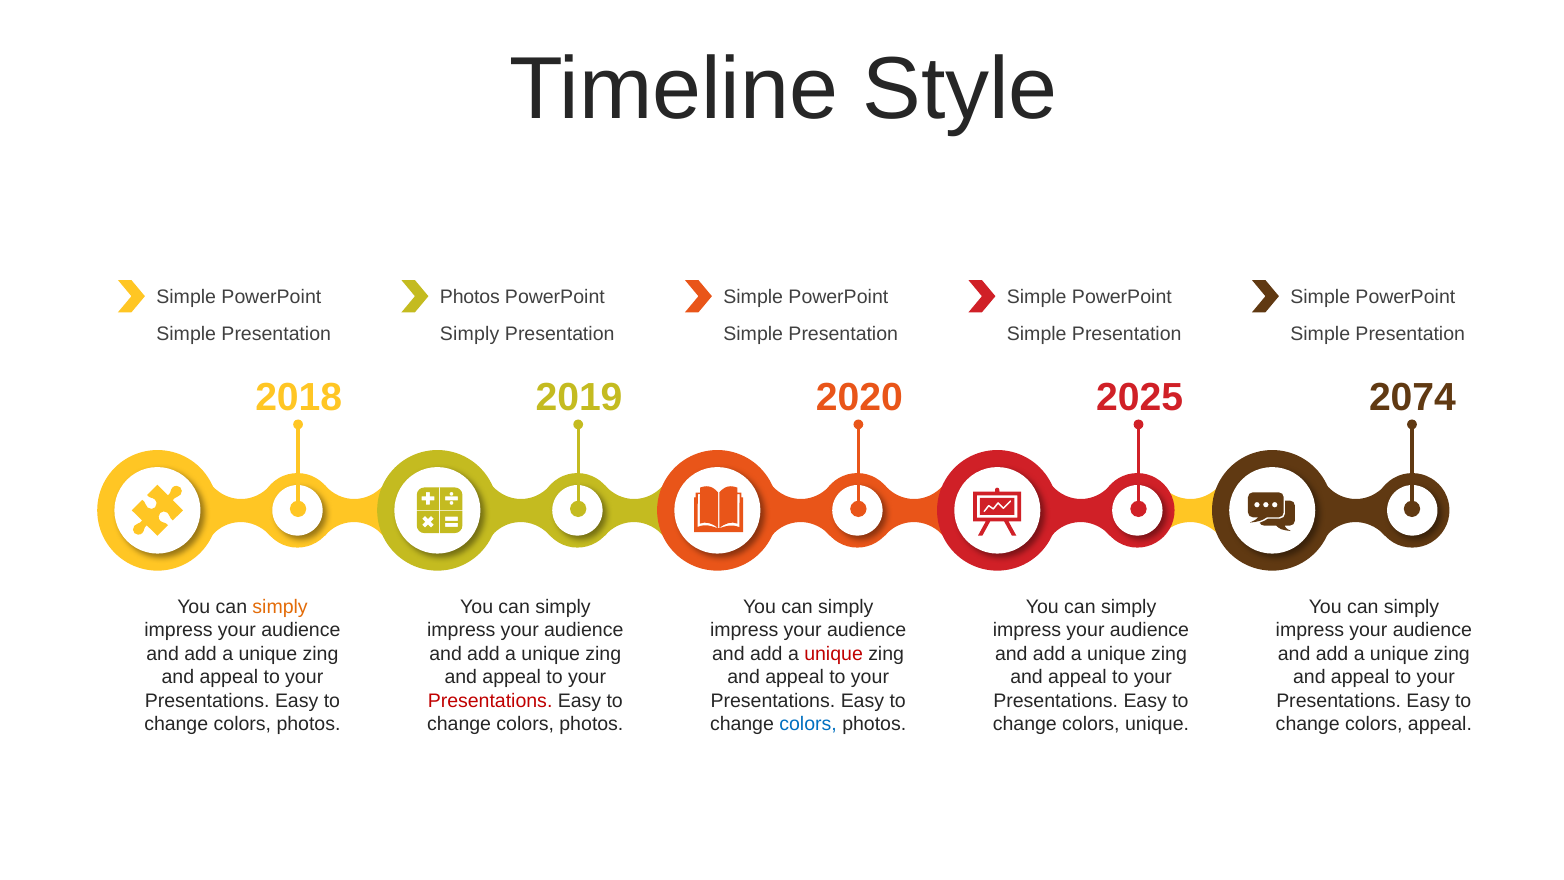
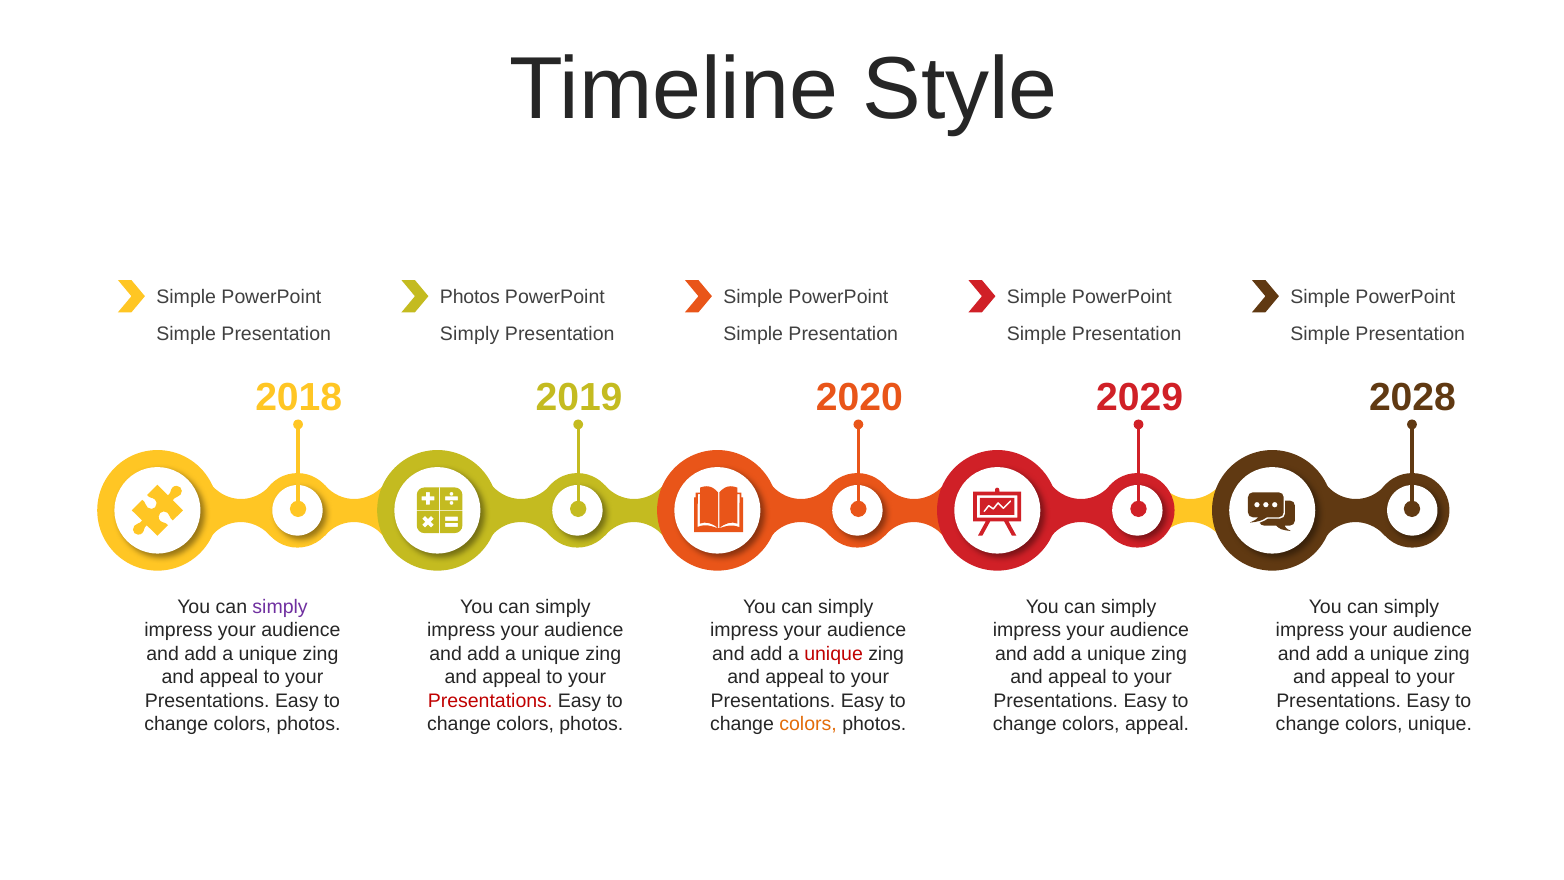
2025: 2025 -> 2029
2074: 2074 -> 2028
simply at (280, 607) colour: orange -> purple
colors at (808, 724) colour: blue -> orange
colors unique: unique -> appeal
colors appeal: appeal -> unique
